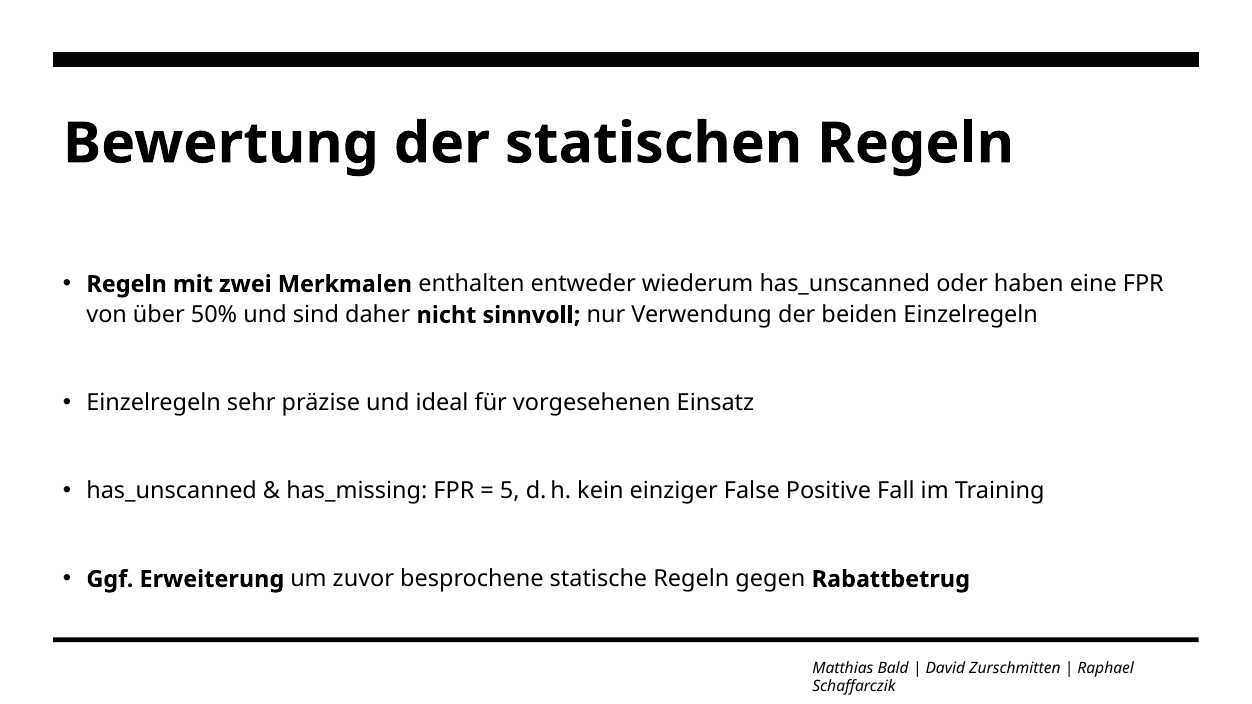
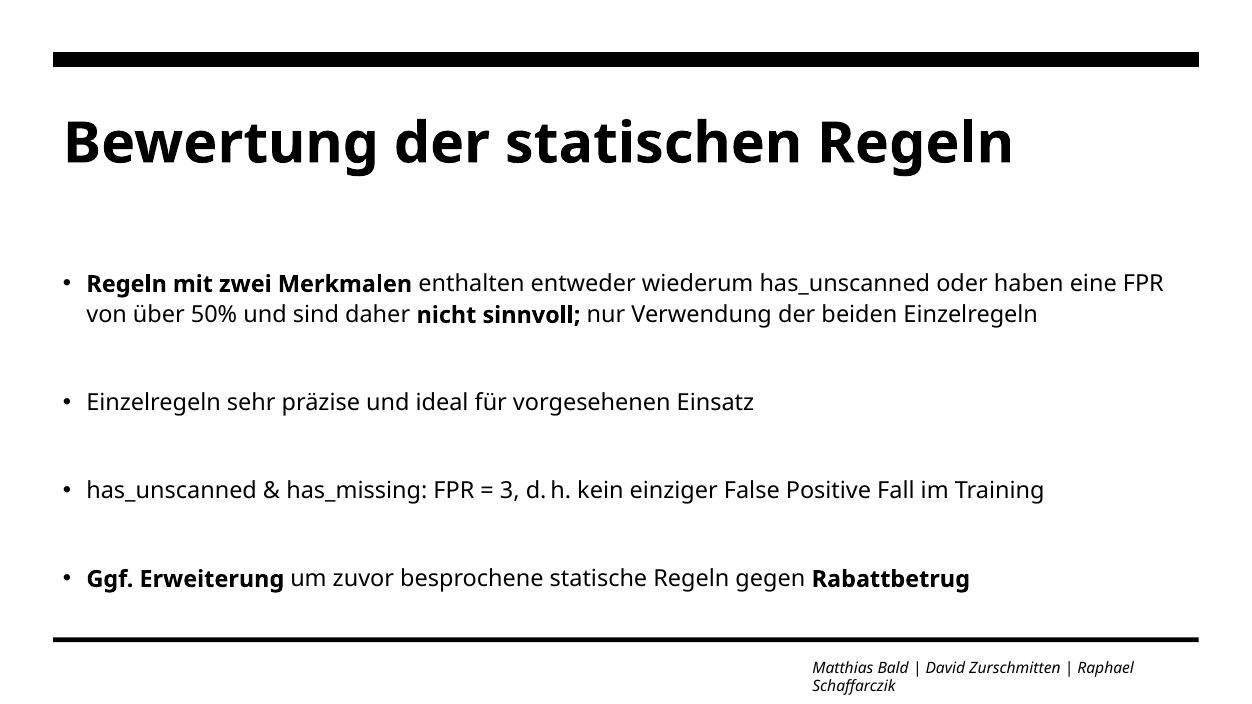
5: 5 -> 3
